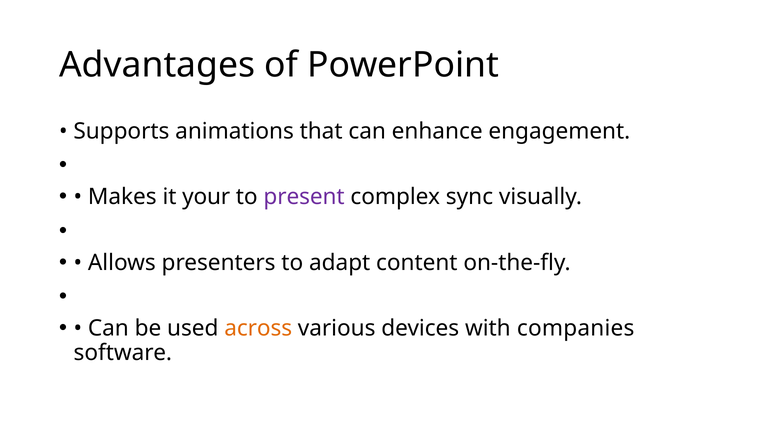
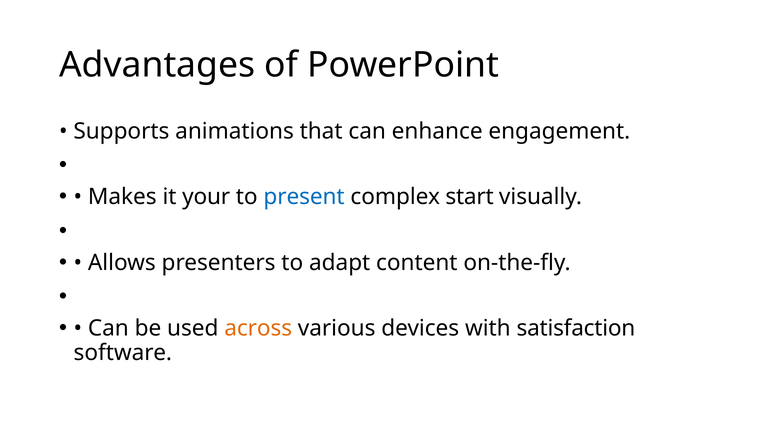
present colour: purple -> blue
sync: sync -> start
companies: companies -> satisfaction
